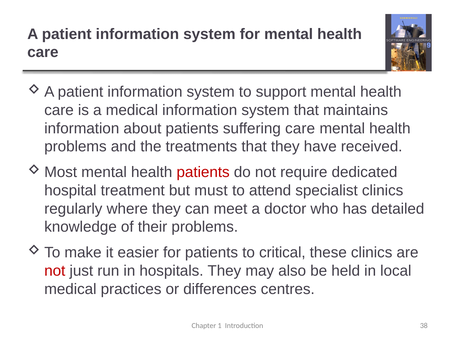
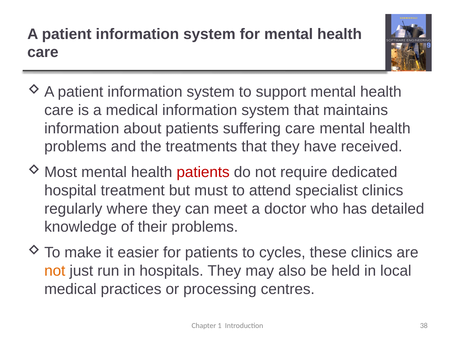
critical: critical -> cycles
not at (55, 271) colour: red -> orange
differences: differences -> processing
